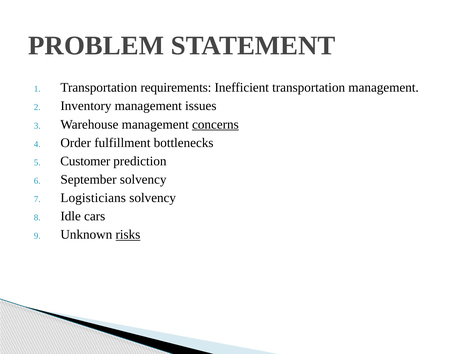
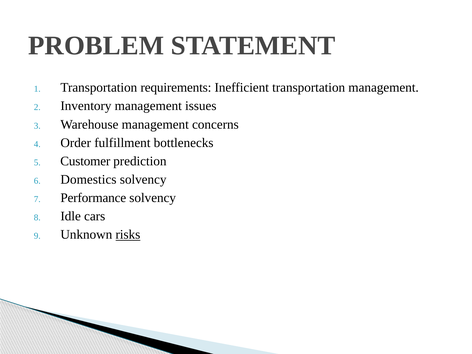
concerns underline: present -> none
September: September -> Domestics
Logisticians: Logisticians -> Performance
